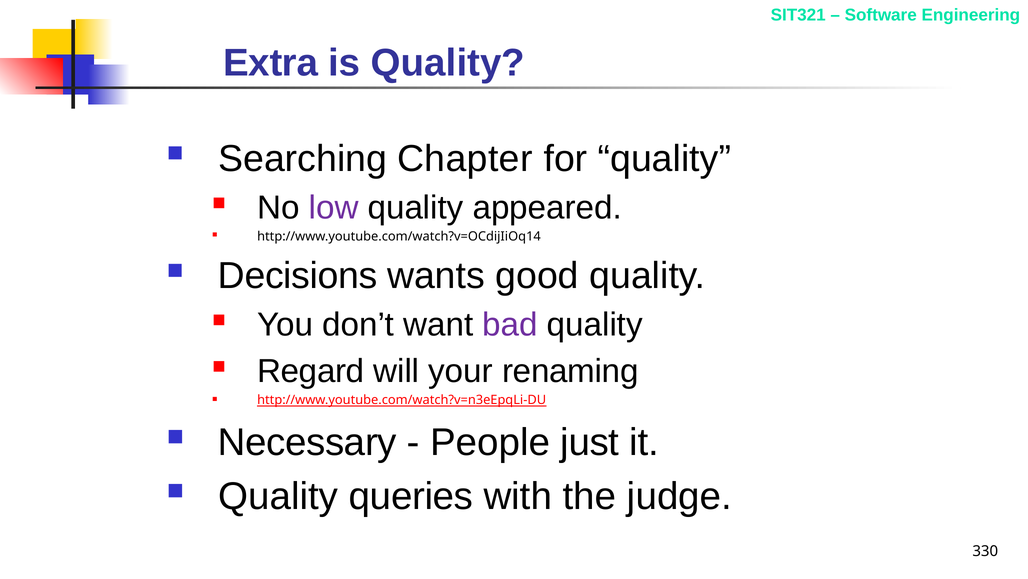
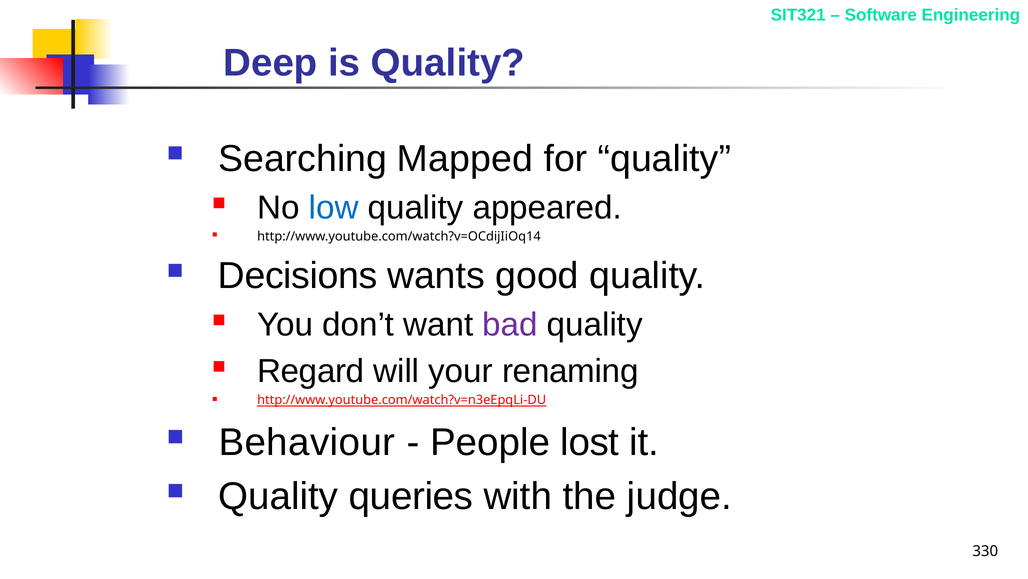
Extra: Extra -> Deep
Chapter: Chapter -> Mapped
low colour: purple -> blue
Necessary: Necessary -> Behaviour
just: just -> lost
